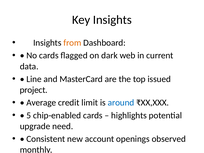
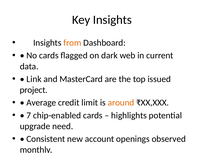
Line: Line -> Link
around colour: blue -> orange
5: 5 -> 7
